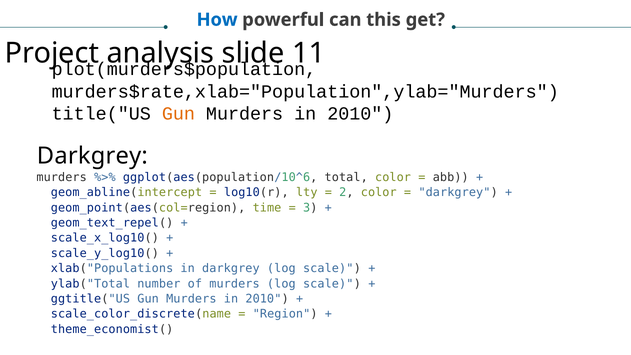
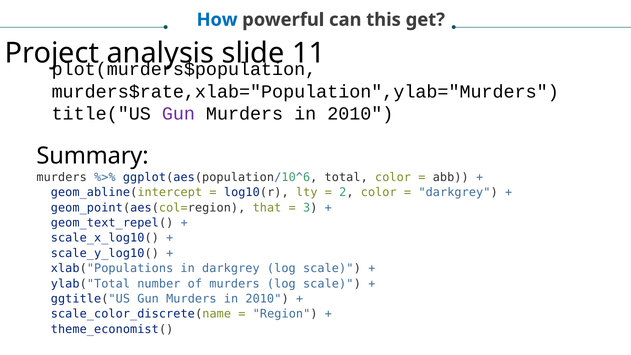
Gun at (178, 114) colour: orange -> purple
Darkgrey at (92, 156): Darkgrey -> Summary
time: time -> that
